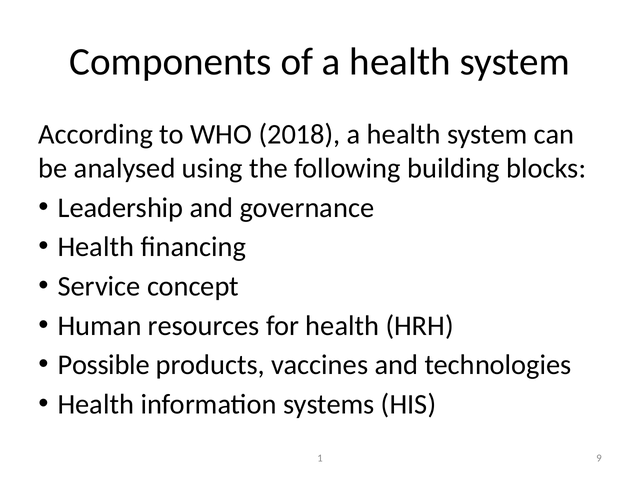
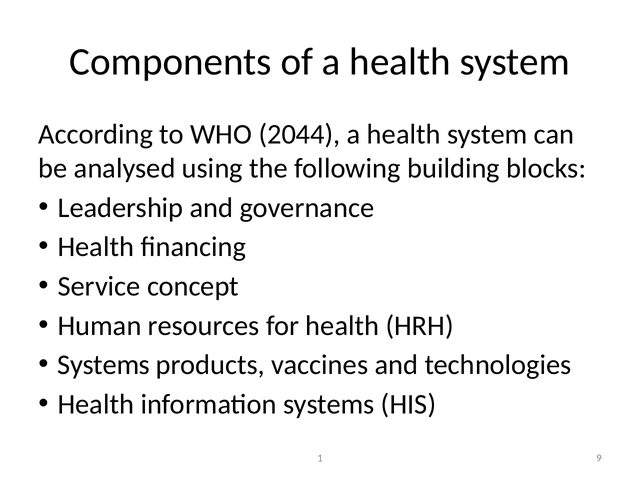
2018: 2018 -> 2044
Possible at (104, 365): Possible -> Systems
